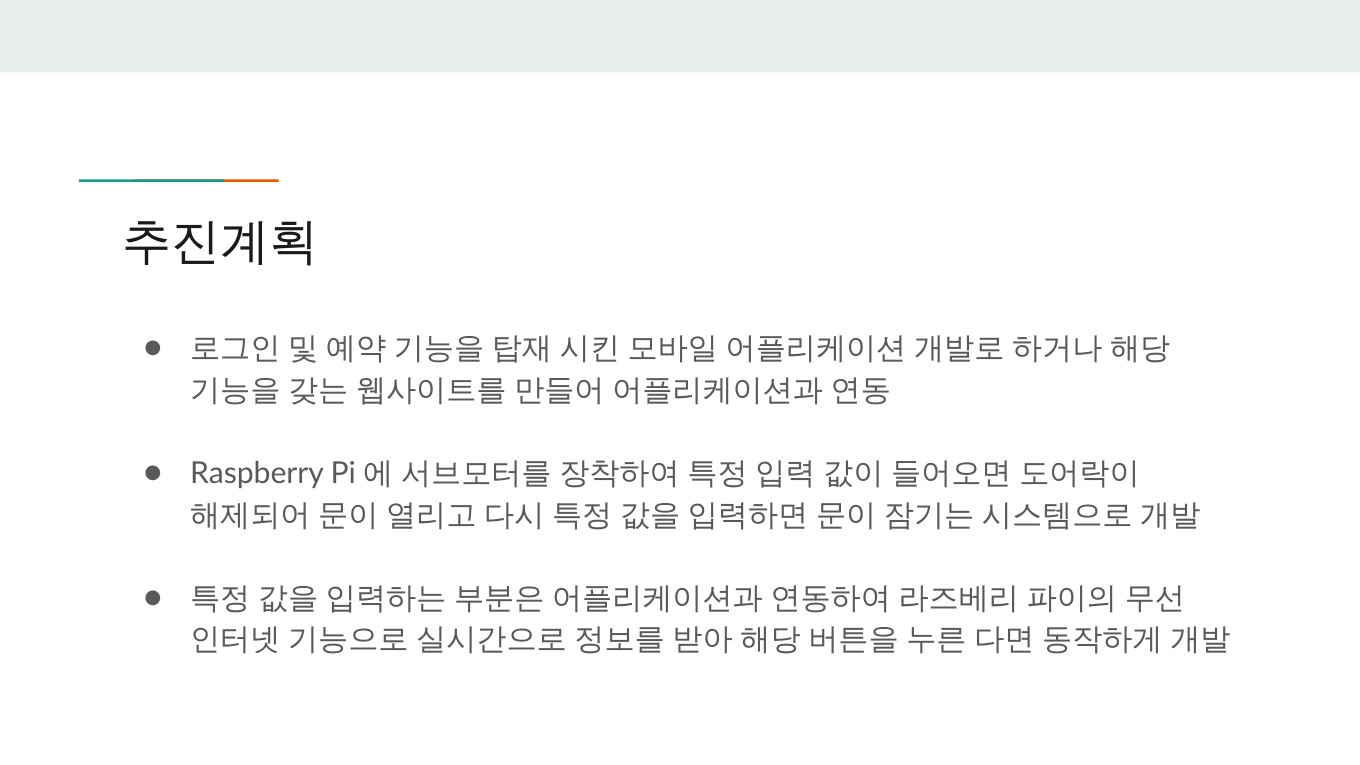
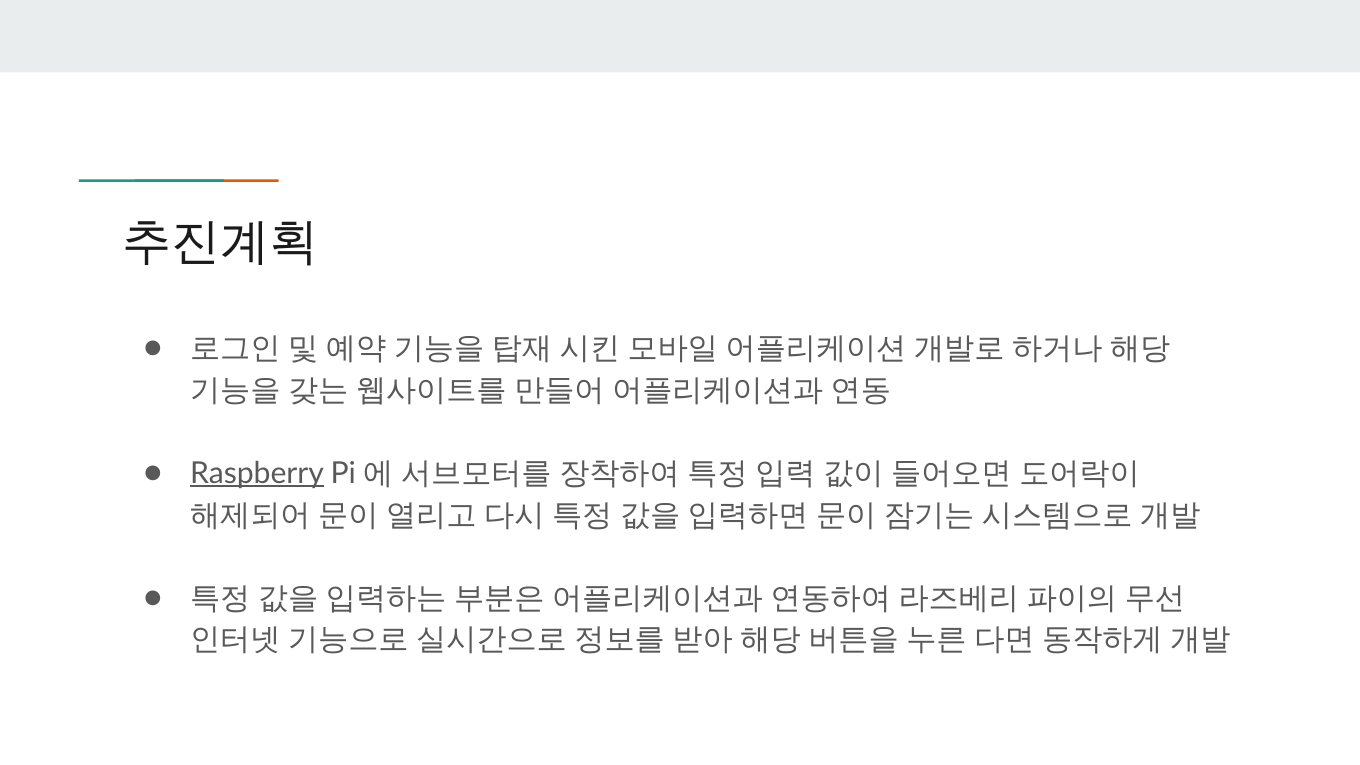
Raspberry underline: none -> present
